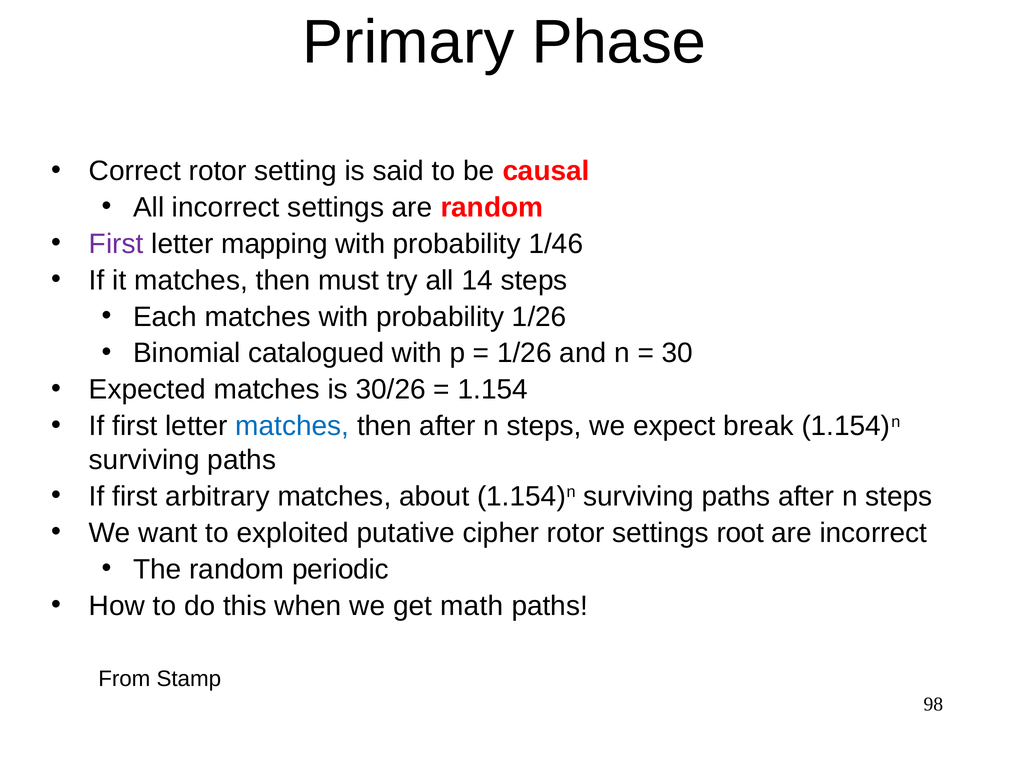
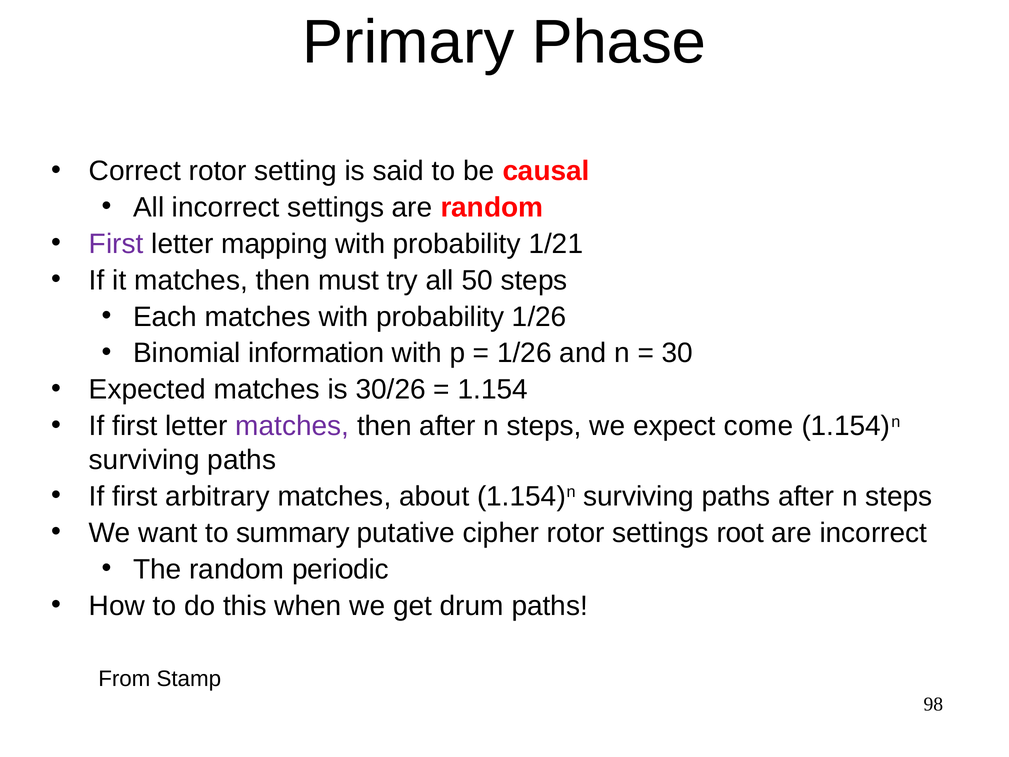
1/46: 1/46 -> 1/21
14: 14 -> 50
catalogued: catalogued -> information
matches at (292, 426) colour: blue -> purple
break: break -> come
exploited: exploited -> summary
math: math -> drum
